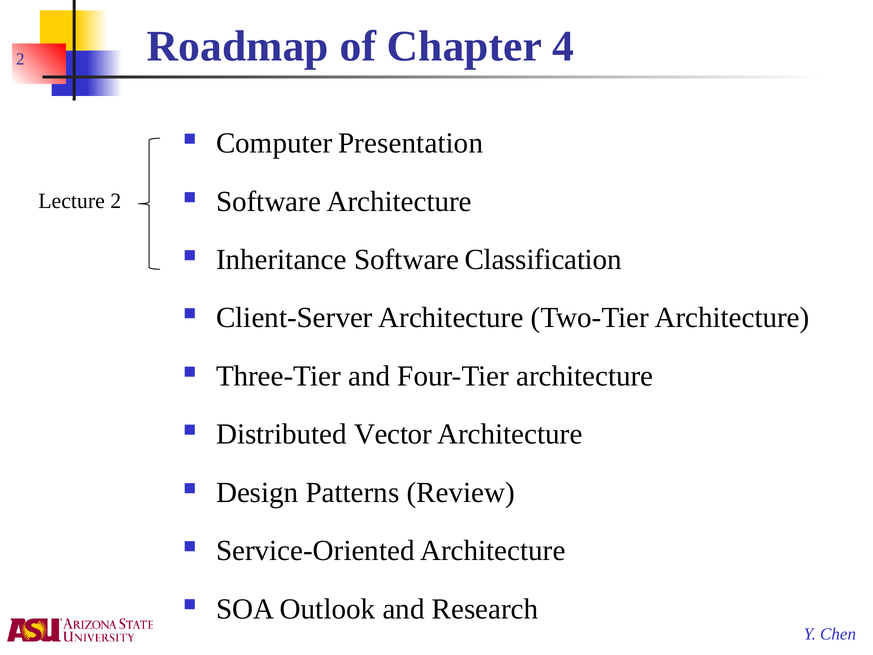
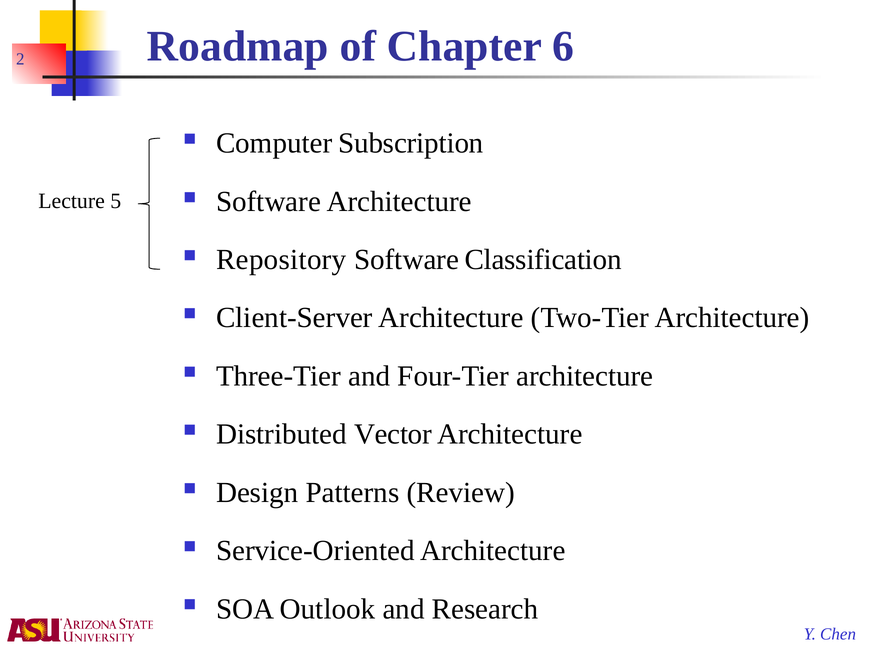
4: 4 -> 6
Presentation: Presentation -> Subscription
Lecture 2: 2 -> 5
Inheritance: Inheritance -> Repository
